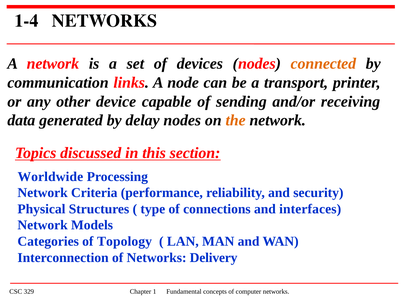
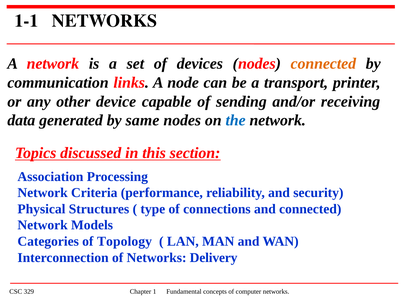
1-4: 1-4 -> 1-1
delay: delay -> same
the colour: orange -> blue
Worldwide: Worldwide -> Association
and interfaces: interfaces -> connected
